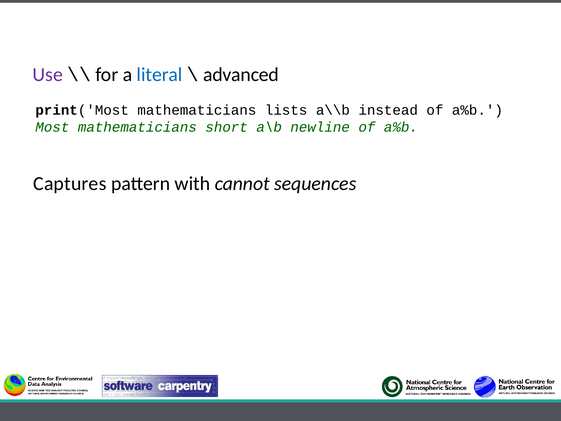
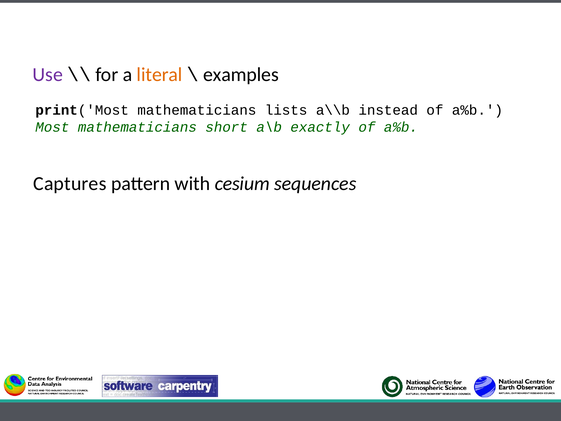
literal colour: blue -> orange
advanced: advanced -> examples
newline: newline -> exactly
cannot: cannot -> cesium
